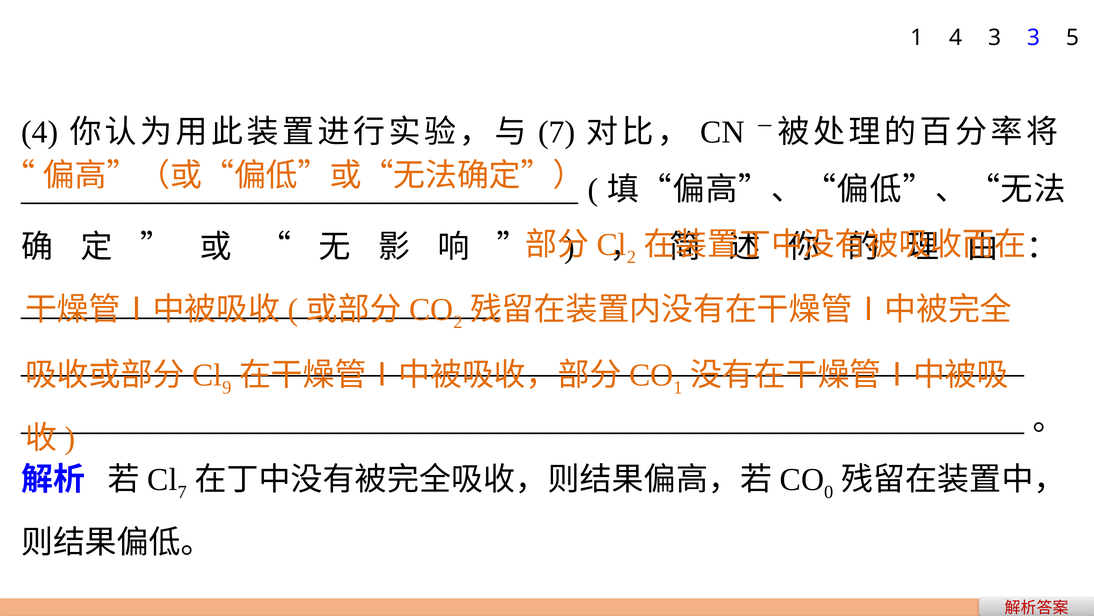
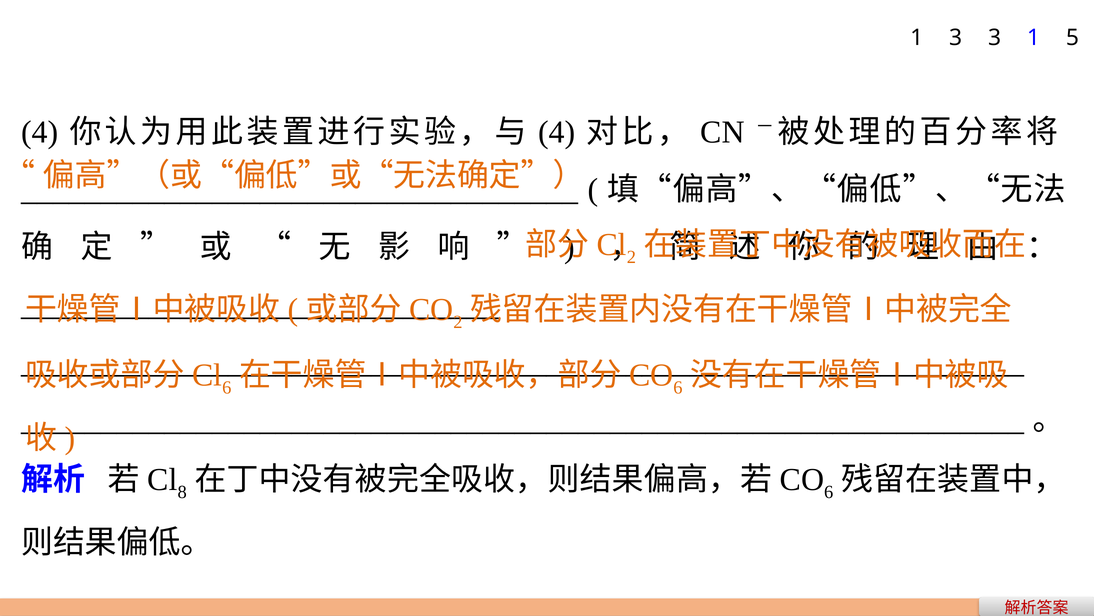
1 4: 4 -> 3
3 3: 3 -> 1
7 at (557, 132): 7 -> 4
9 at (227, 388): 9 -> 6
1 at (678, 388): 1 -> 6
7 at (182, 492): 7 -> 8
0 at (829, 492): 0 -> 6
